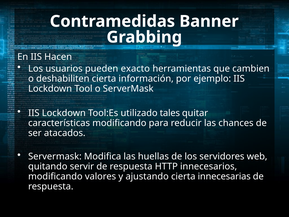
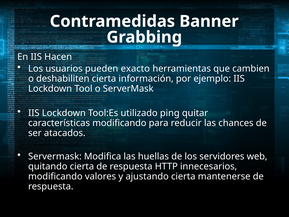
tales: tales -> ping
quitando servir: servir -> cierta
innecesarias: innecesarias -> mantenerse
